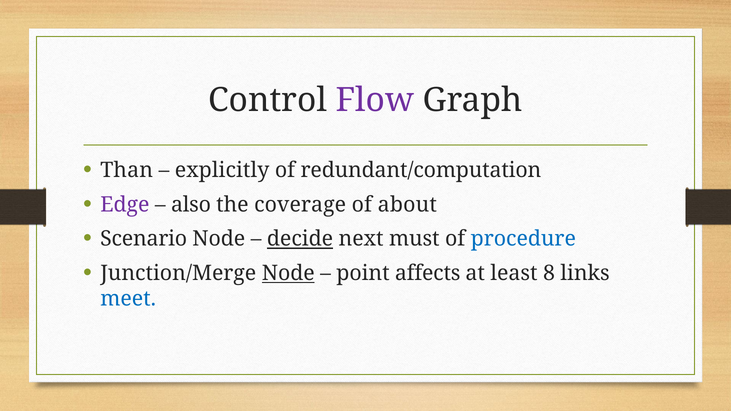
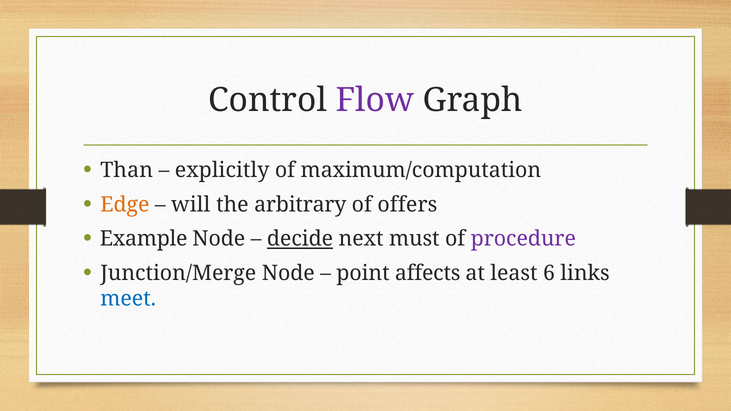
redundant/computation: redundant/computation -> maximum/computation
Edge colour: purple -> orange
also: also -> will
coverage: coverage -> arbitrary
about: about -> offers
Scenario: Scenario -> Example
procedure colour: blue -> purple
Node at (288, 273) underline: present -> none
8: 8 -> 6
